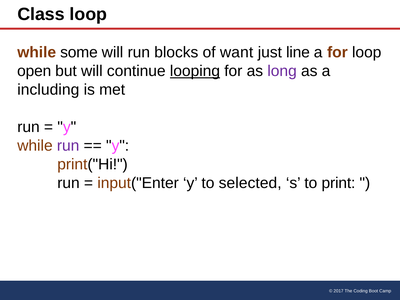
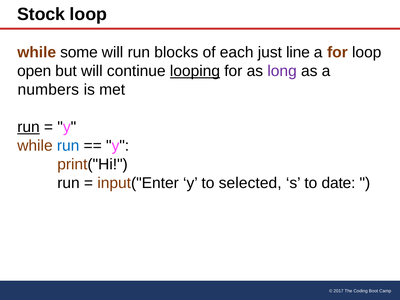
Class: Class -> Stock
want: want -> each
including: including -> numbers
run at (29, 127) underline: none -> present
run at (68, 146) colour: purple -> blue
print: print -> date
